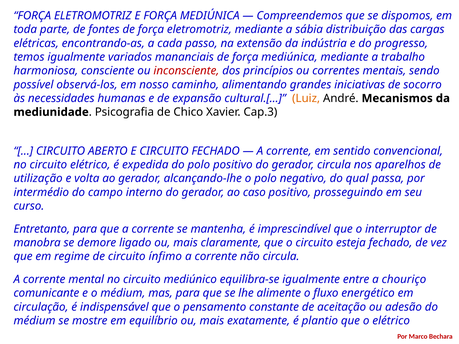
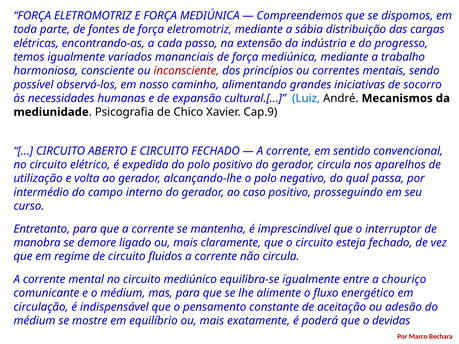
Luiz colour: orange -> blue
Cap.3: Cap.3 -> Cap.9
ínfimo: ínfimo -> fluidos
plantio: plantio -> poderá
o elétrico: elétrico -> devidas
